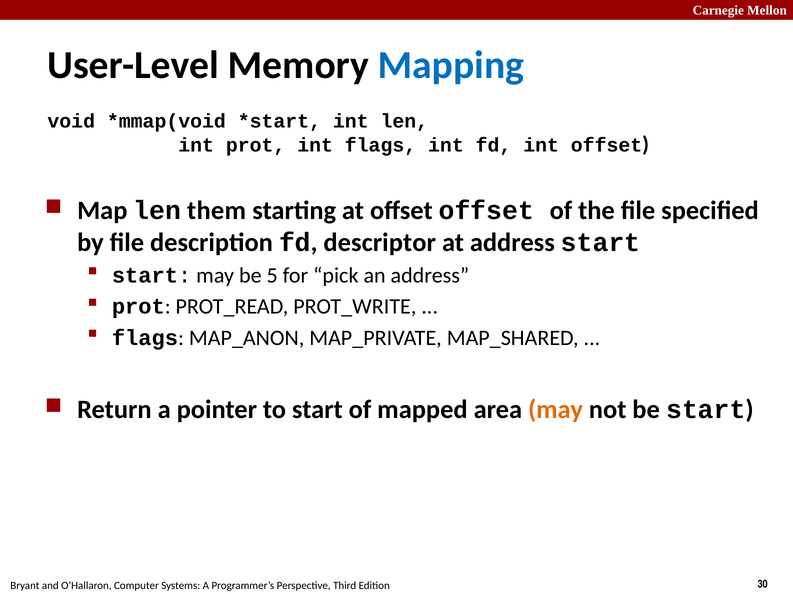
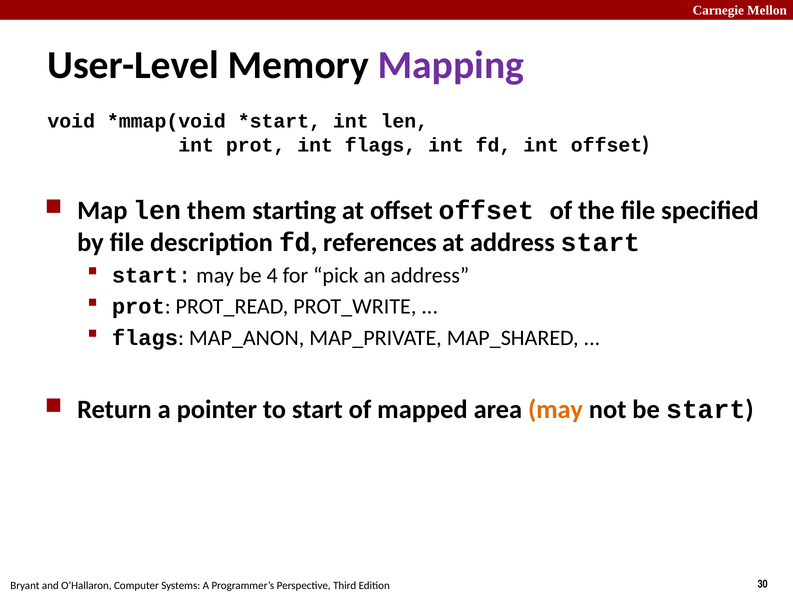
Mapping colour: blue -> purple
descriptor: descriptor -> references
5: 5 -> 4
